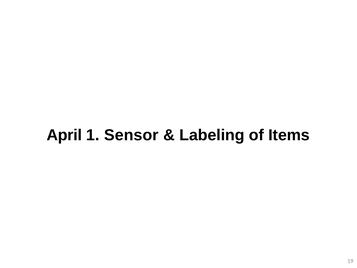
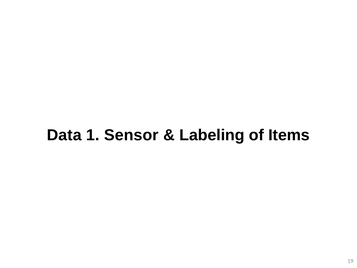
April: April -> Data
